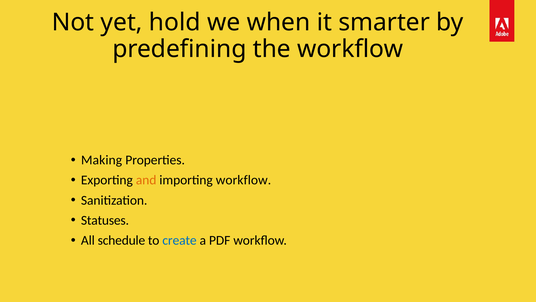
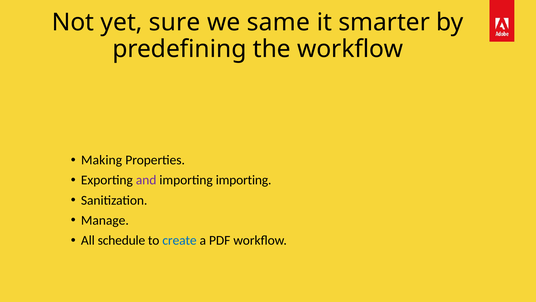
hold: hold -> sure
when: when -> same
and colour: orange -> purple
importing workflow: workflow -> importing
Statuses: Statuses -> Manage
